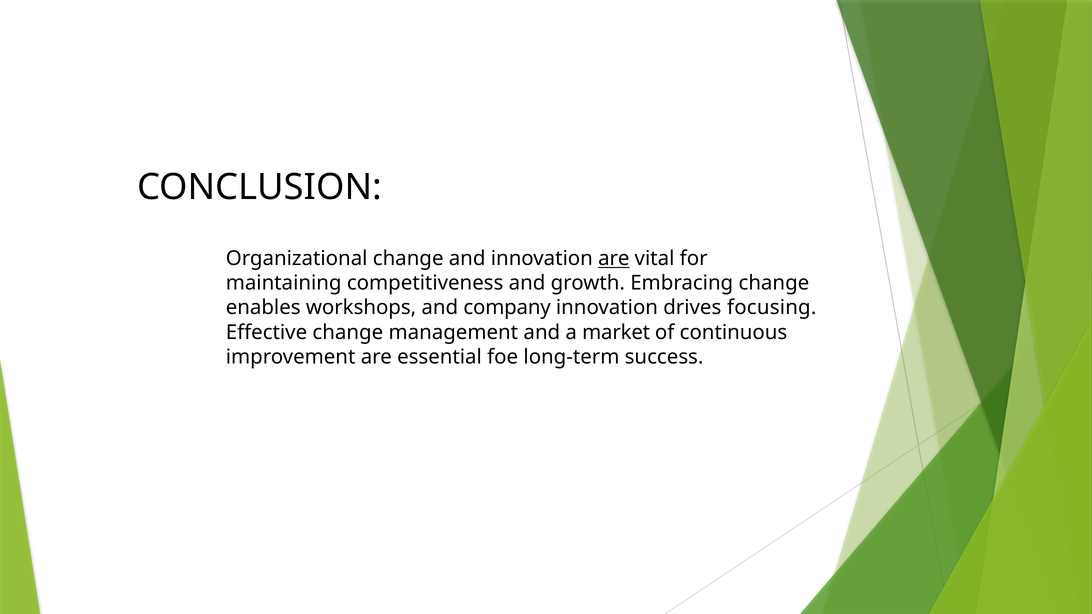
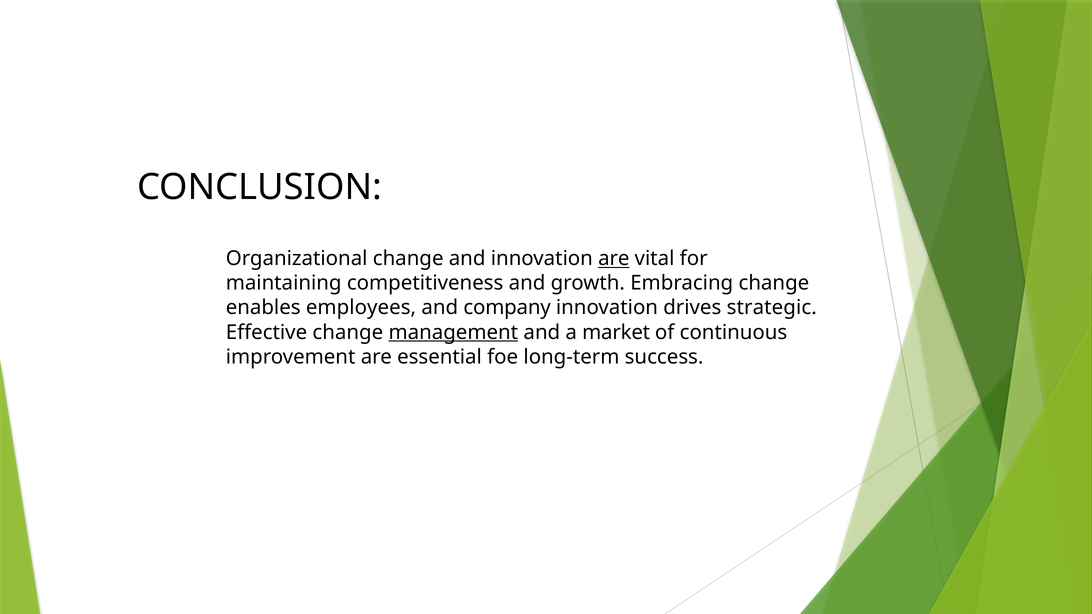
workshops: workshops -> employees
focusing: focusing -> strategic
management underline: none -> present
